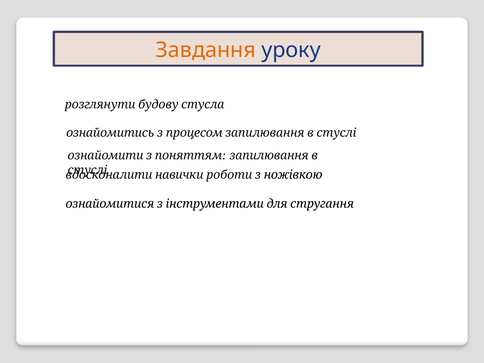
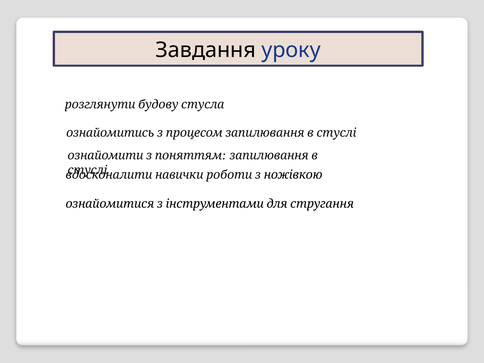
Завдання colour: orange -> black
